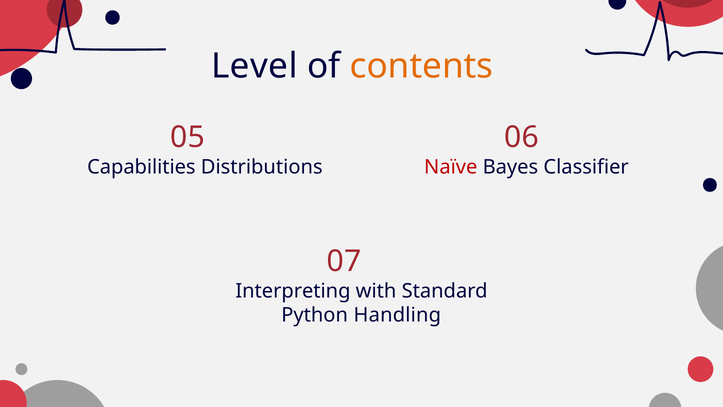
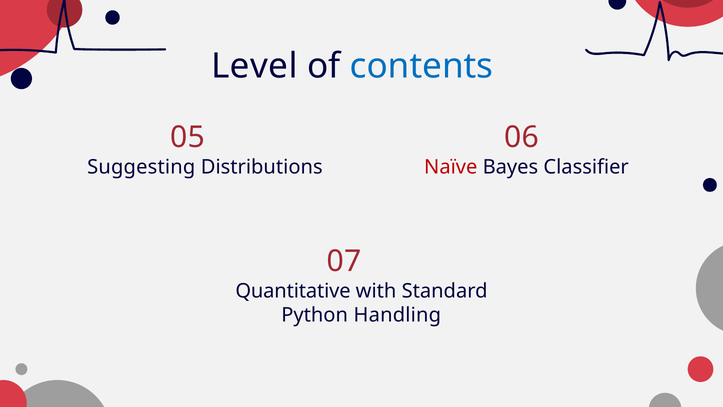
contents colour: orange -> blue
Capabilities: Capabilities -> Suggesting
Interpreting: Interpreting -> Quantitative
